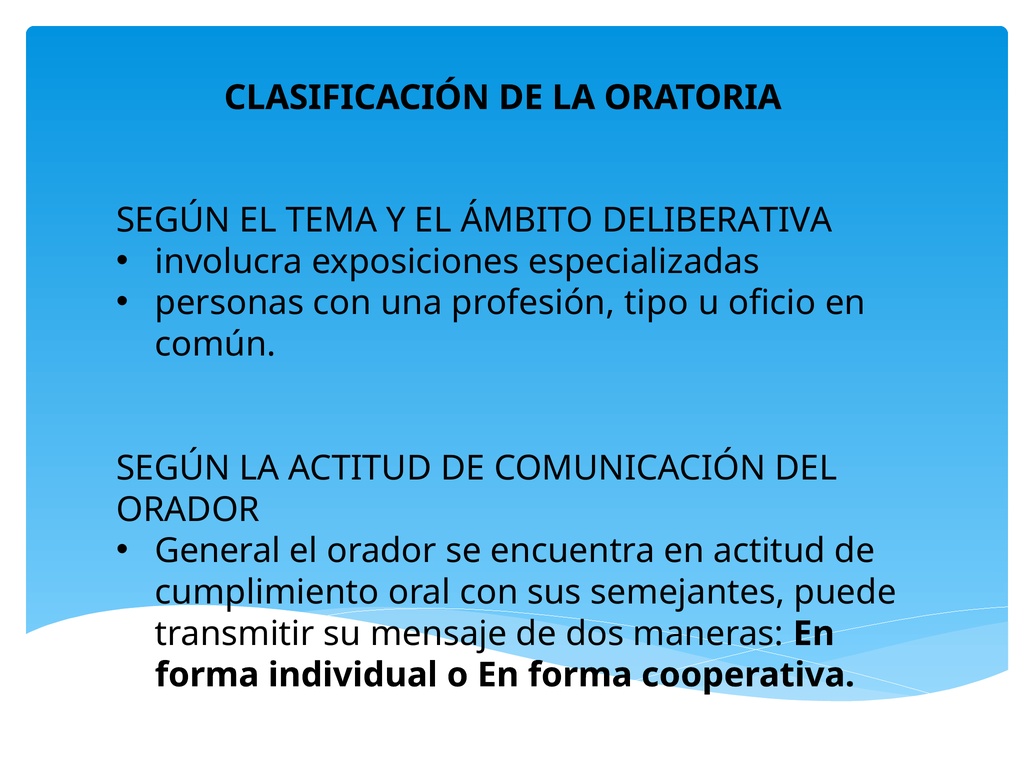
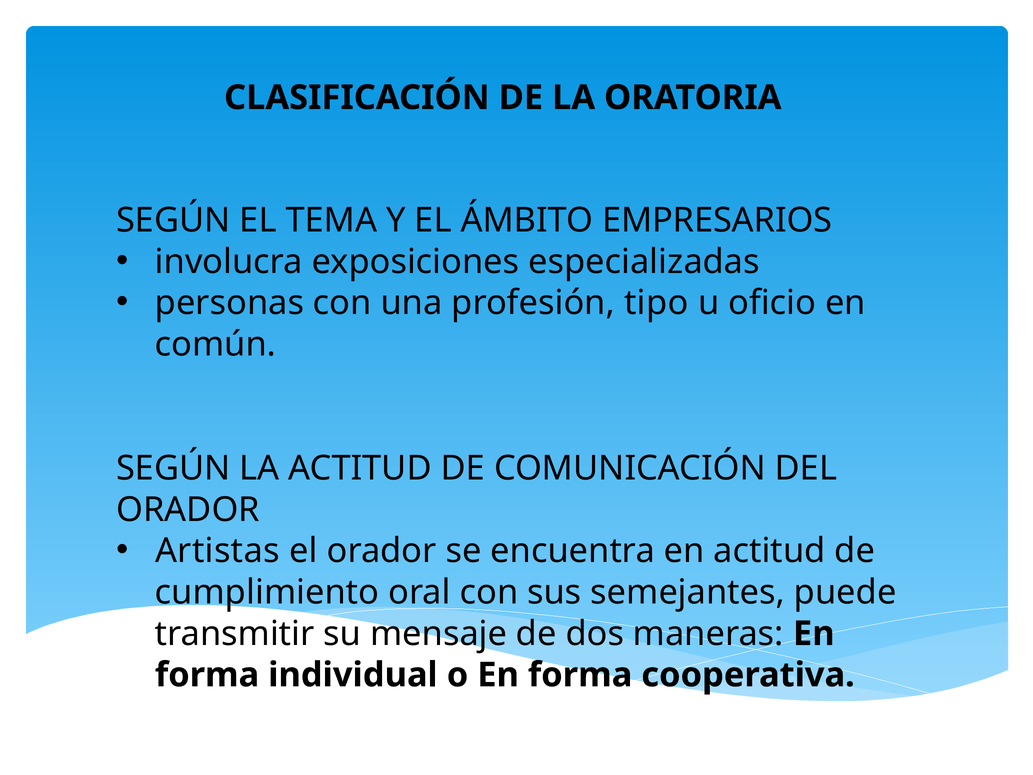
DELIBERATIVA: DELIBERATIVA -> EMPRESARIOS
General: General -> Artistas
